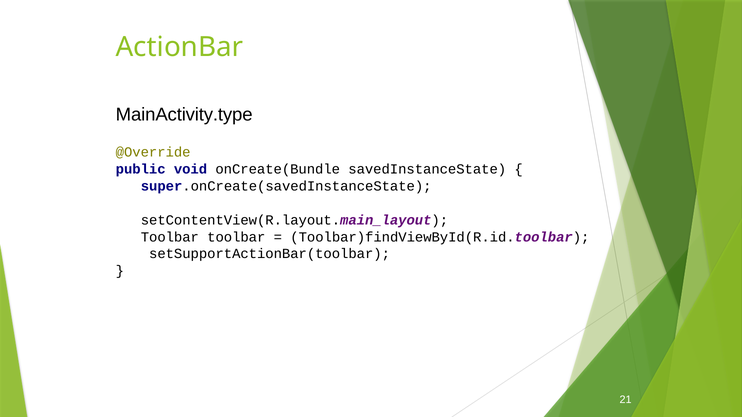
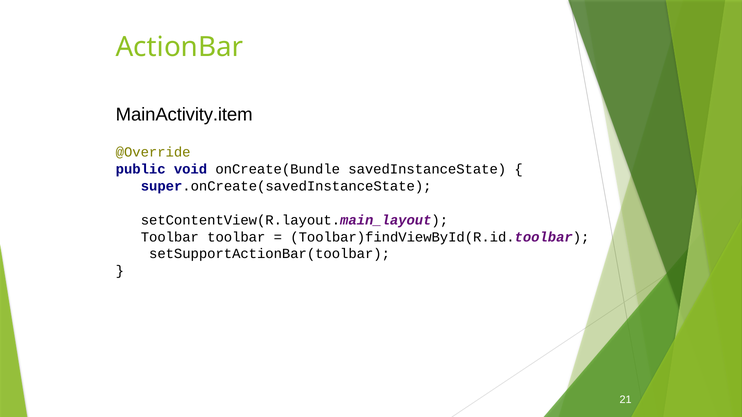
MainActivity.type: MainActivity.type -> MainActivity.item
